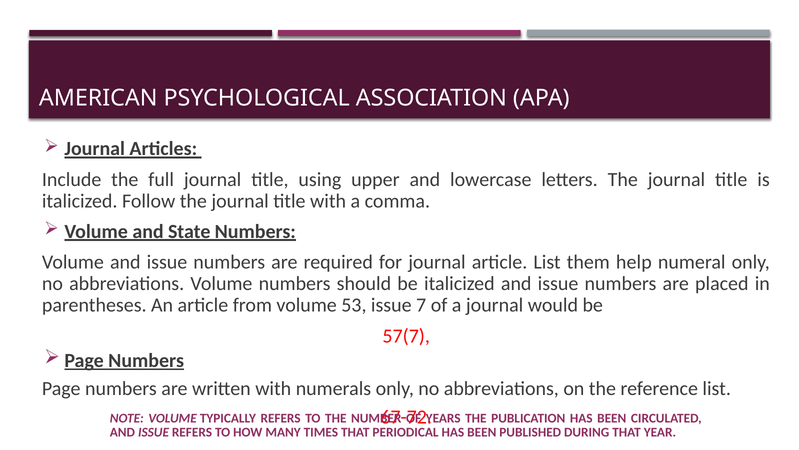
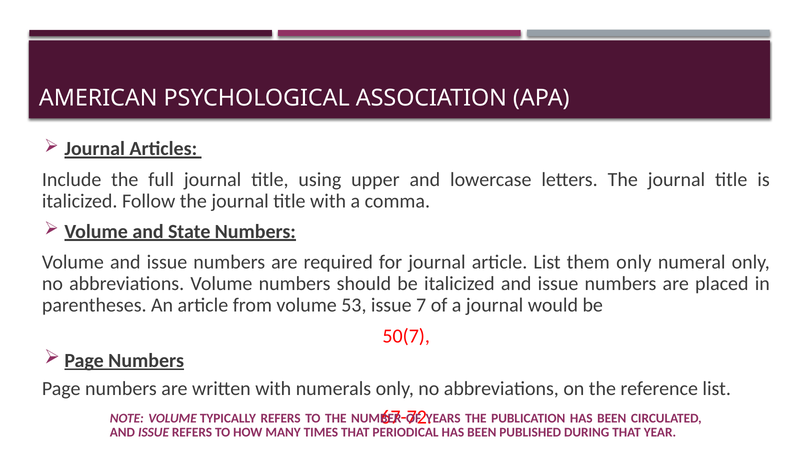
them help: help -> only
57(7: 57(7 -> 50(7
